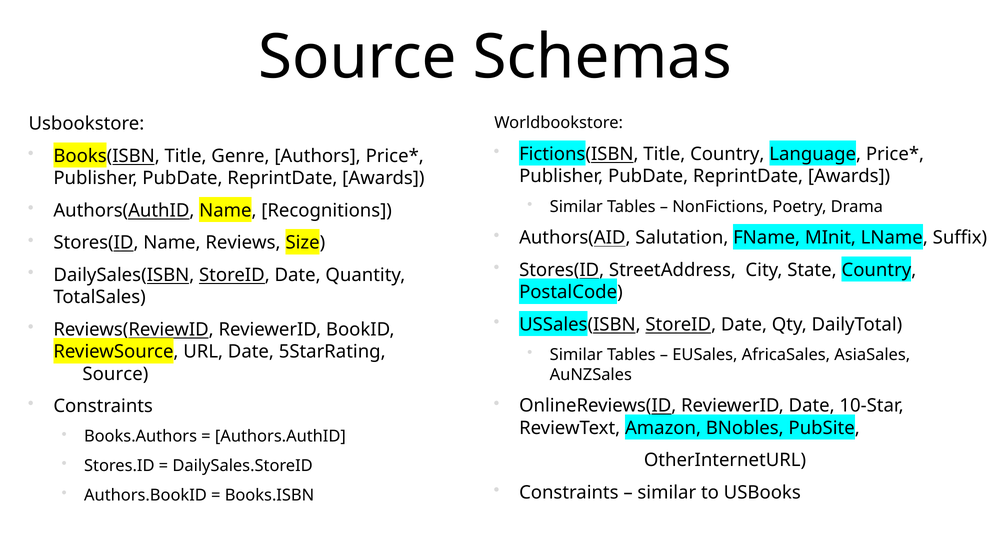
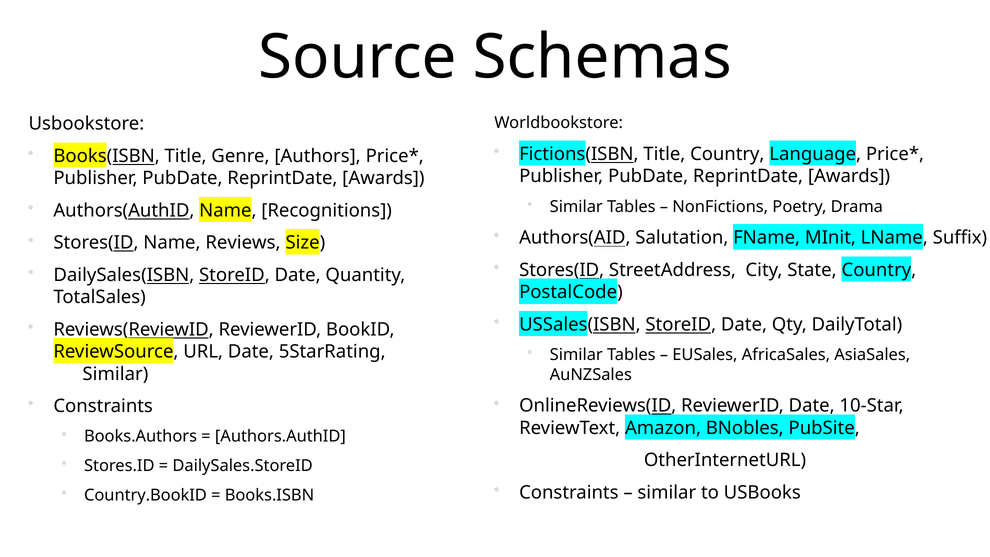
Source at (115, 374): Source -> Similar
Authors.BookID: Authors.BookID -> Country.BookID
